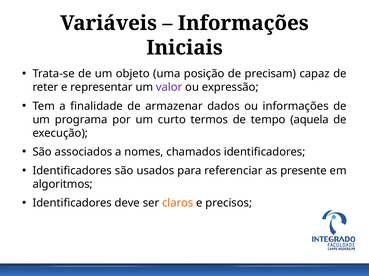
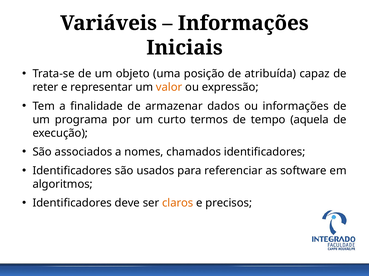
precisam: precisam -> atribuída
valor colour: purple -> orange
presente: presente -> software
